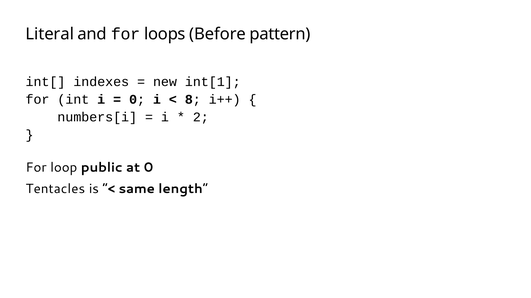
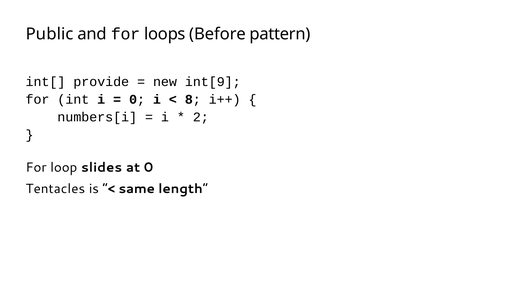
Literal: Literal -> Public
indexes: indexes -> provide
int[1: int[1 -> int[9
public: public -> slides
